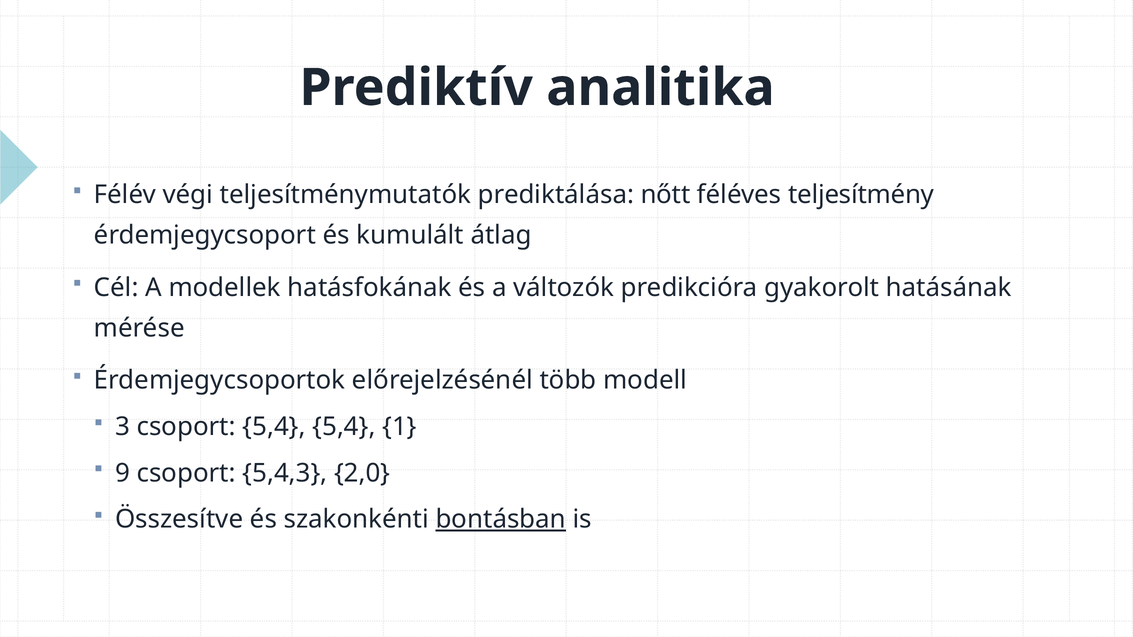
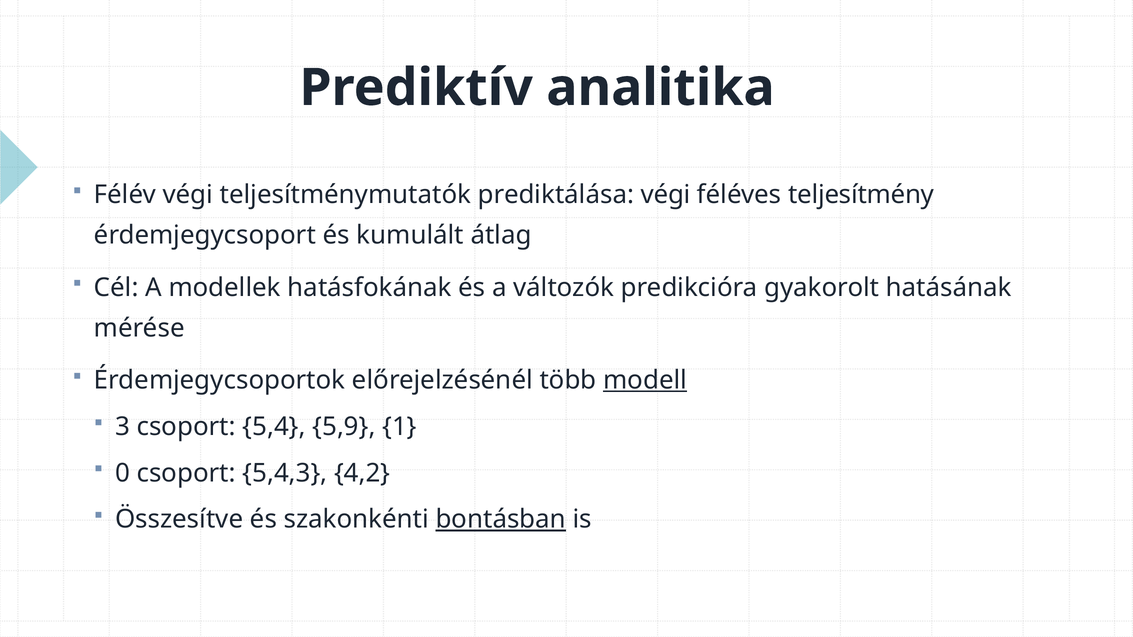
prediktálása nőtt: nőtt -> végi
modell underline: none -> present
5,4 5,4: 5,4 -> 5,9
9: 9 -> 0
2,0: 2,0 -> 4,2
